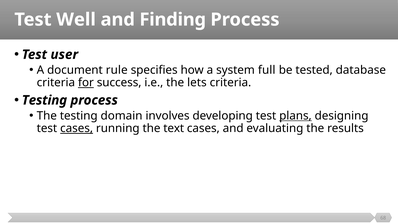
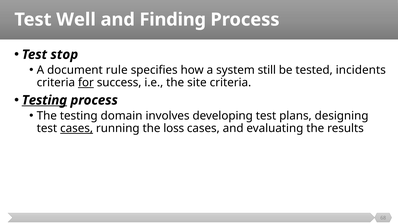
user: user -> stop
full: full -> still
database: database -> incidents
lets: lets -> site
Testing at (44, 100) underline: none -> present
plans underline: present -> none
text: text -> loss
